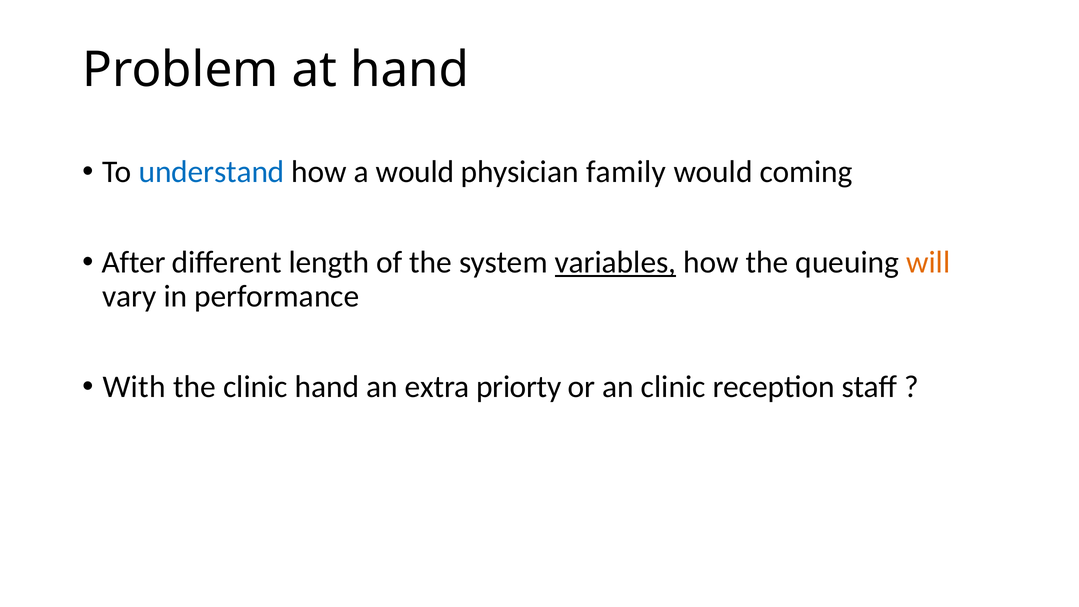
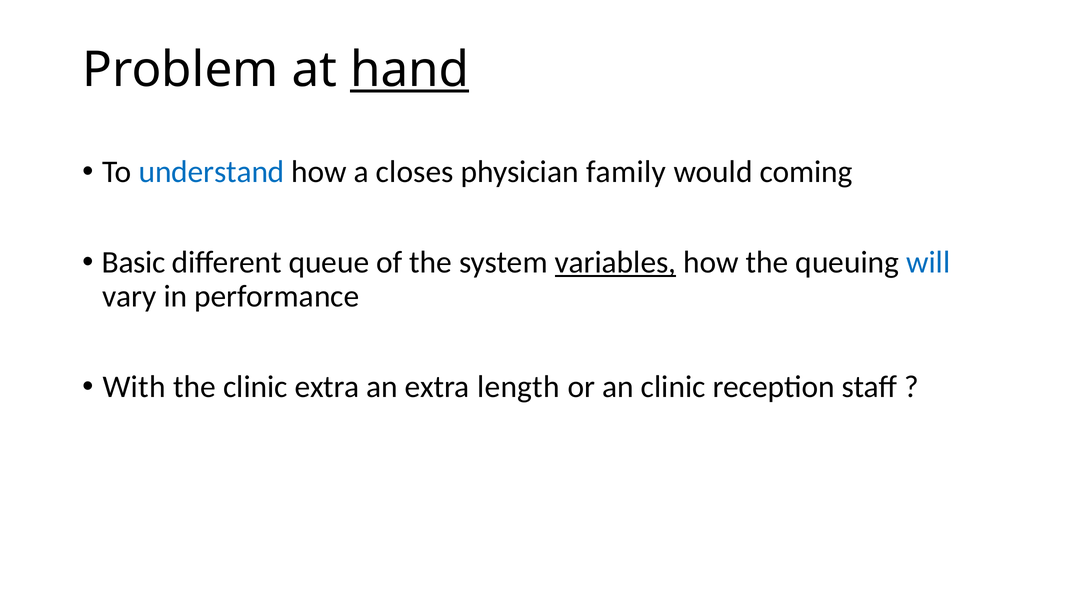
hand at (410, 70) underline: none -> present
a would: would -> closes
After: After -> Basic
length: length -> queue
will colour: orange -> blue
clinic hand: hand -> extra
priorty: priorty -> length
